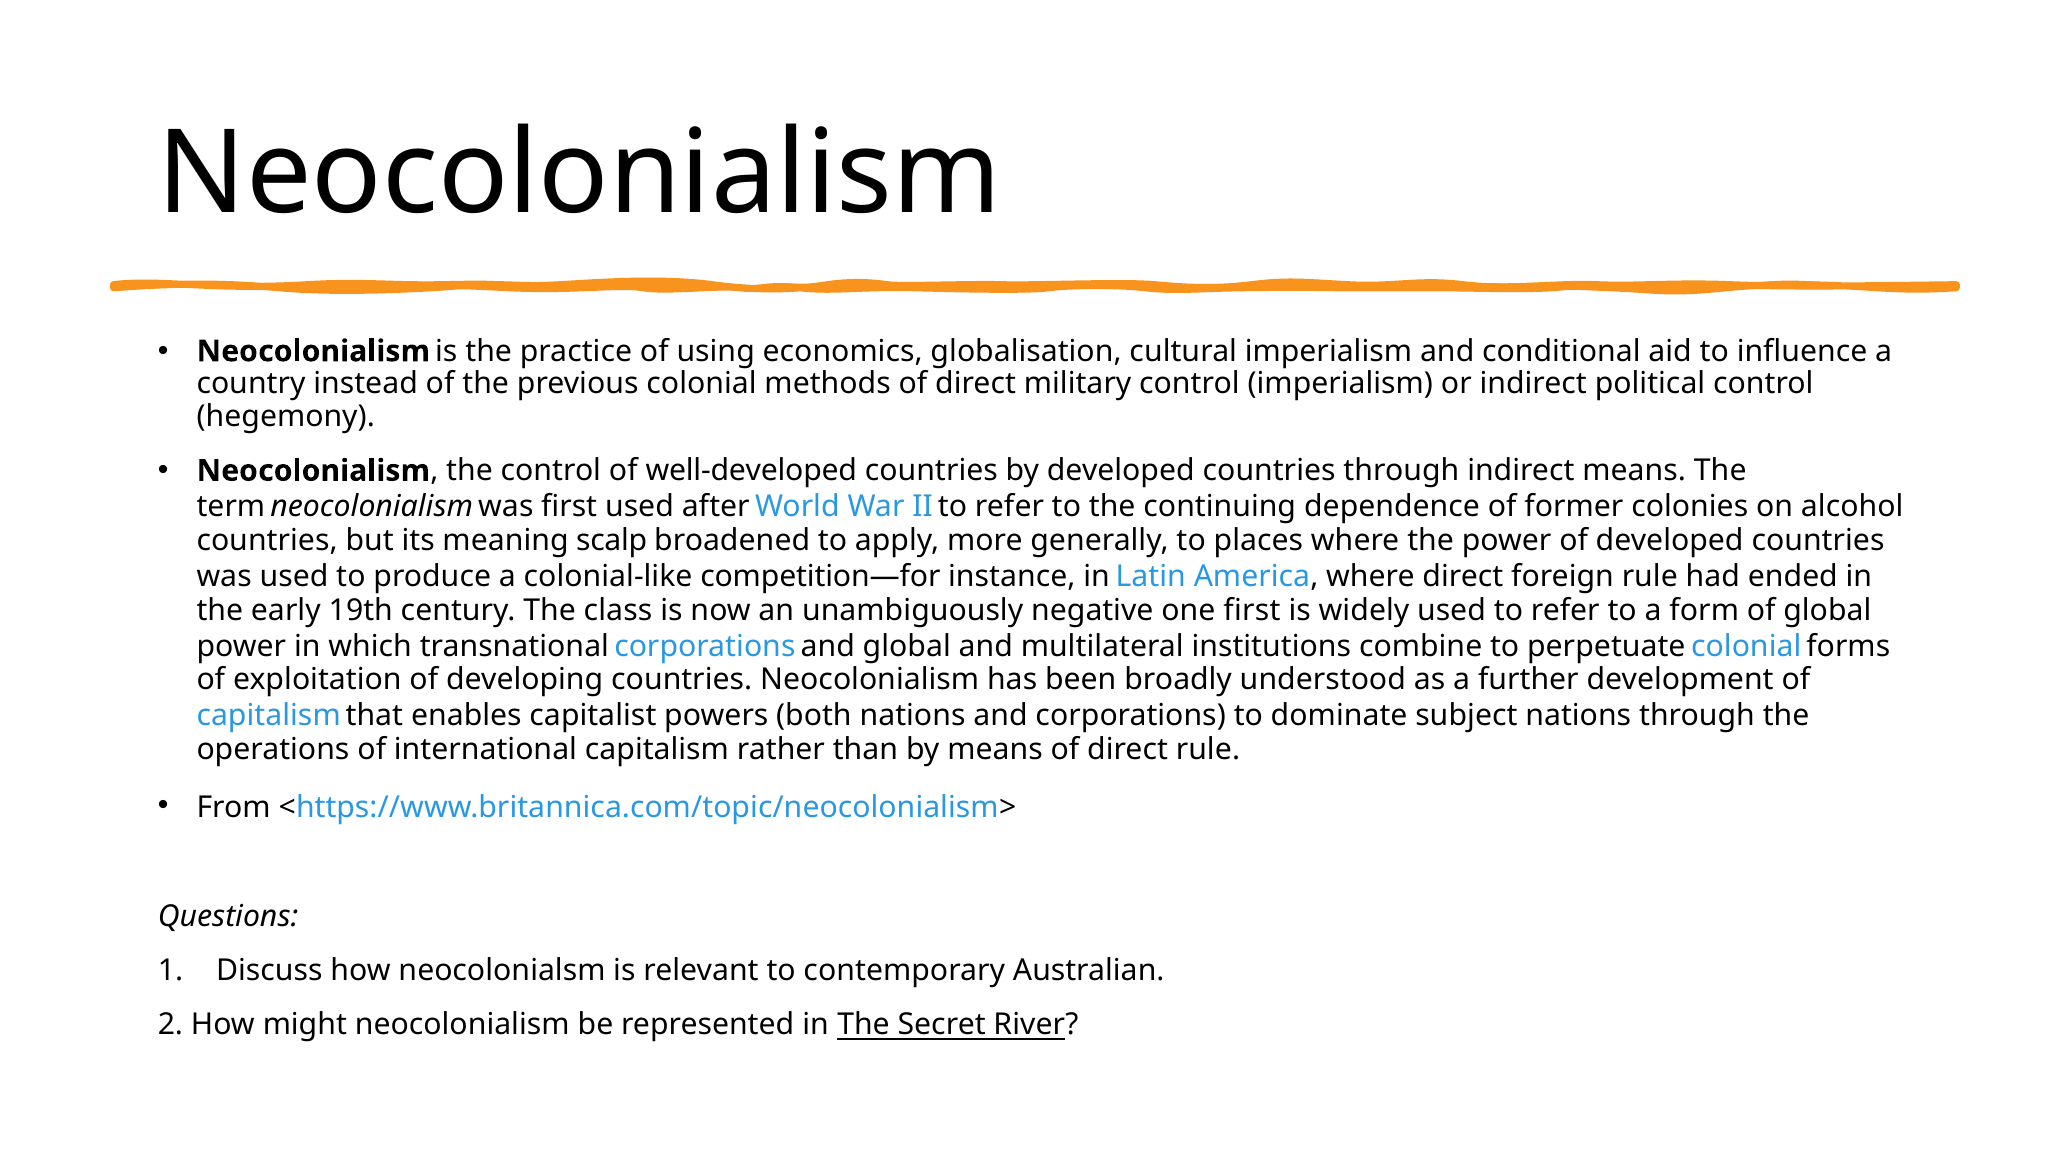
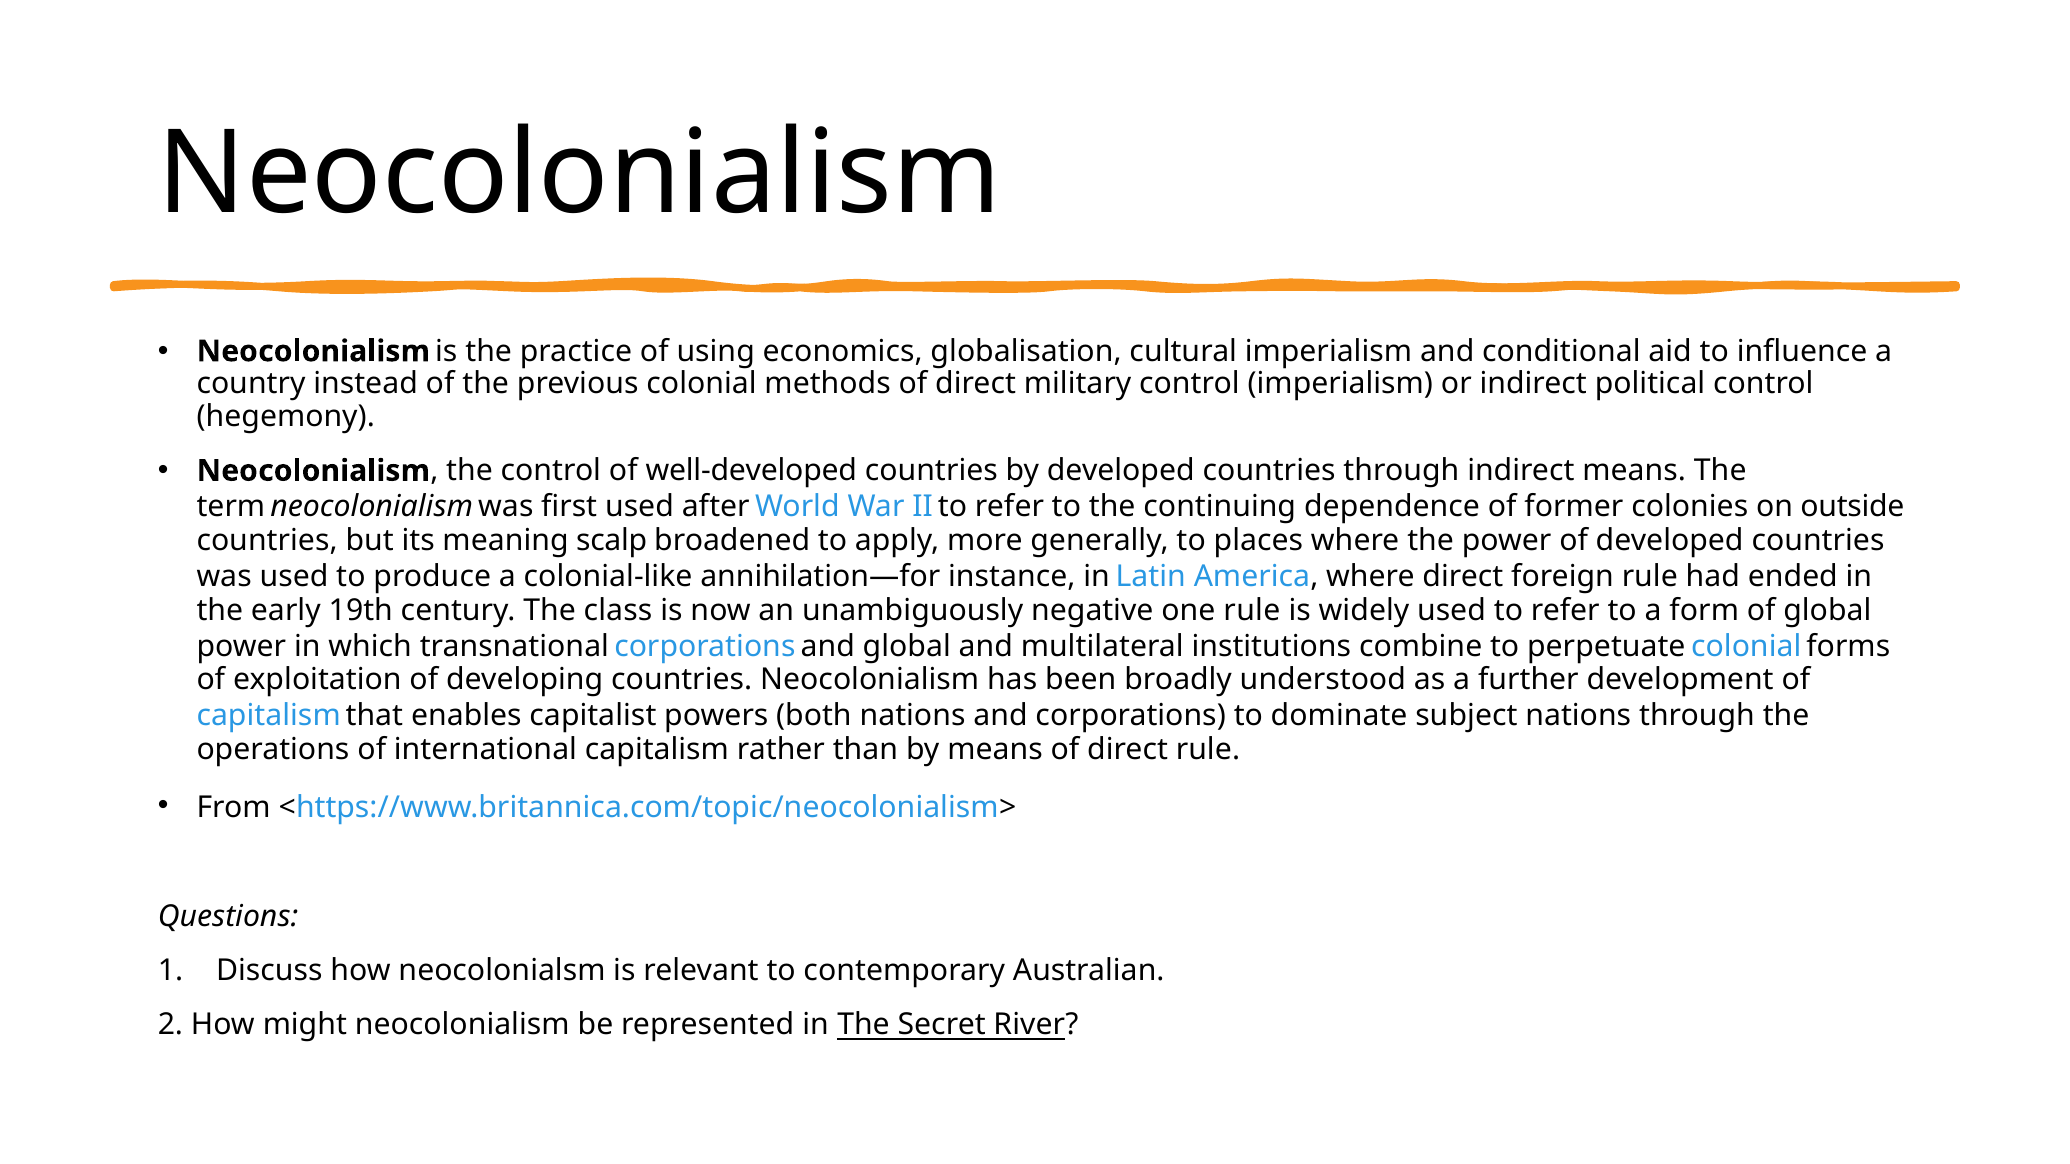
alcohol: alcohol -> outside
competition—for: competition—for -> annihilation—for
one first: first -> rule
